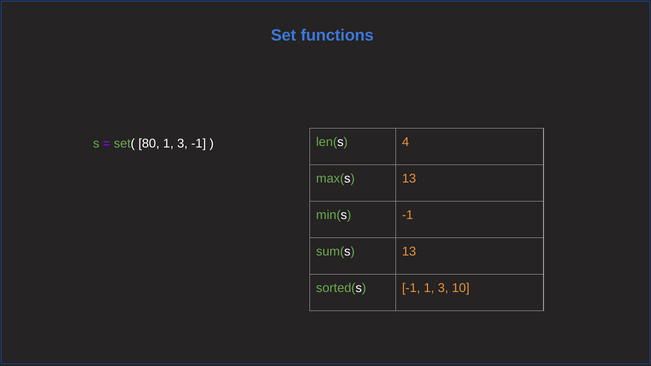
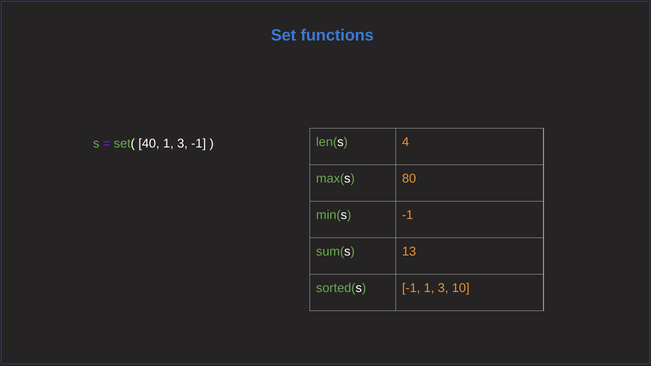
80: 80 -> 40
max(s 13: 13 -> 80
